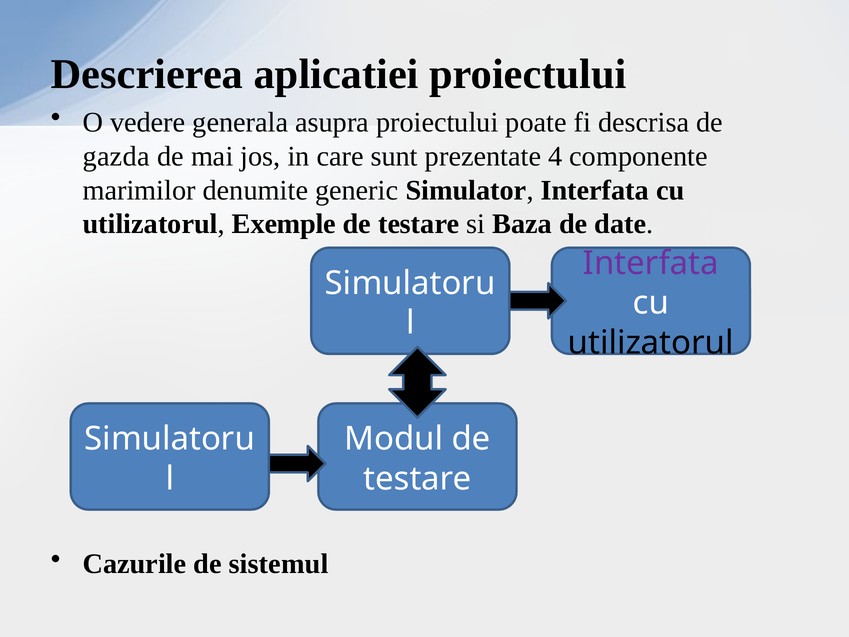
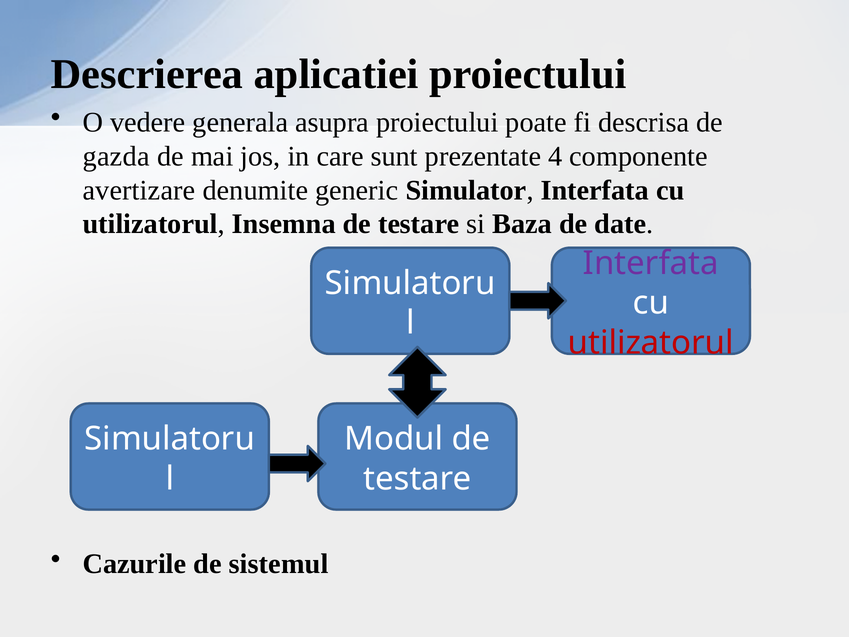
marimilor: marimilor -> avertizare
Exemple: Exemple -> Insemna
utilizatorul at (651, 343) colour: black -> red
